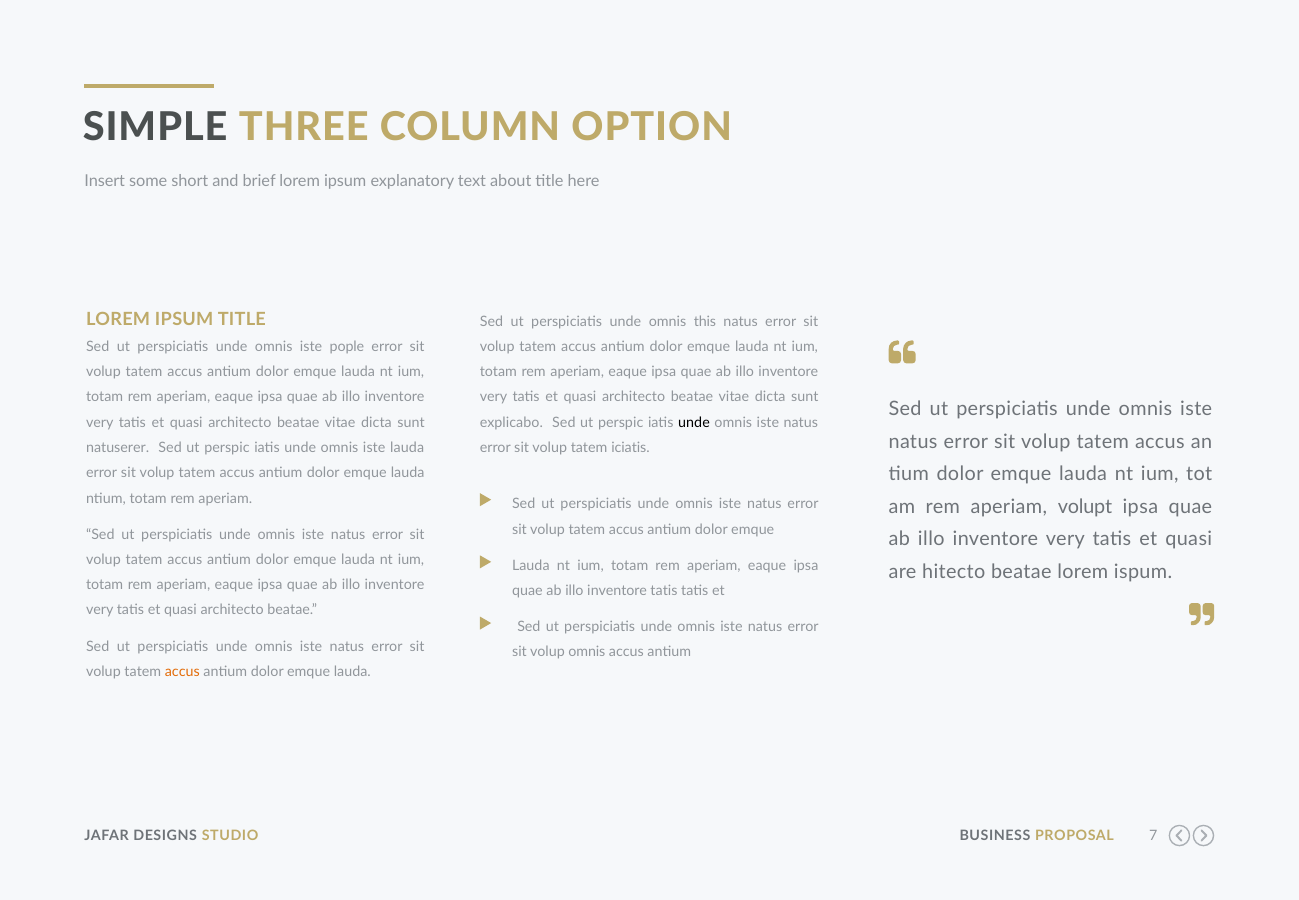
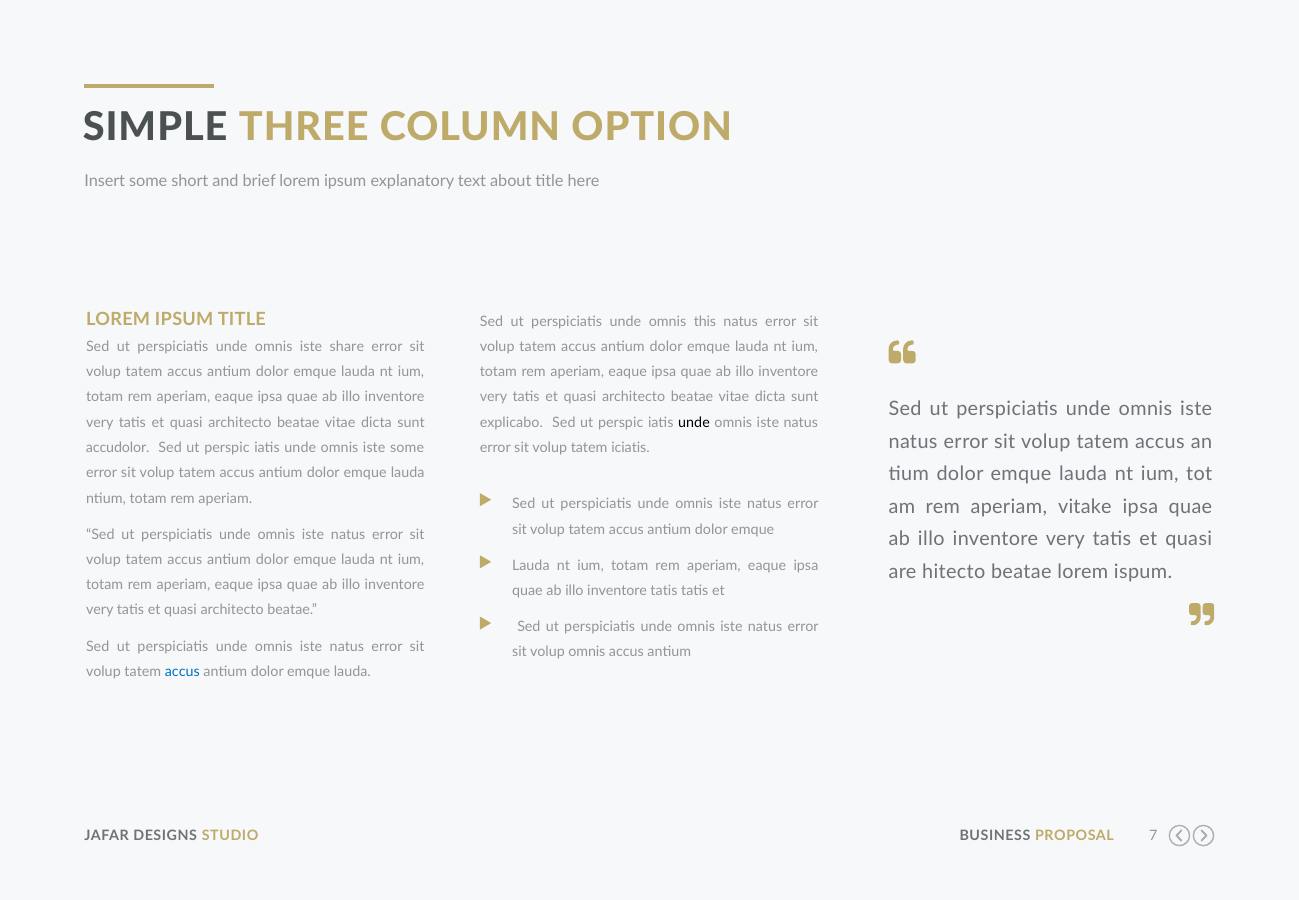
pople: pople -> share
natuserer: natuserer -> accudolor
iste lauda: lauda -> some
volupt: volupt -> vitake
accus at (182, 671) colour: orange -> blue
